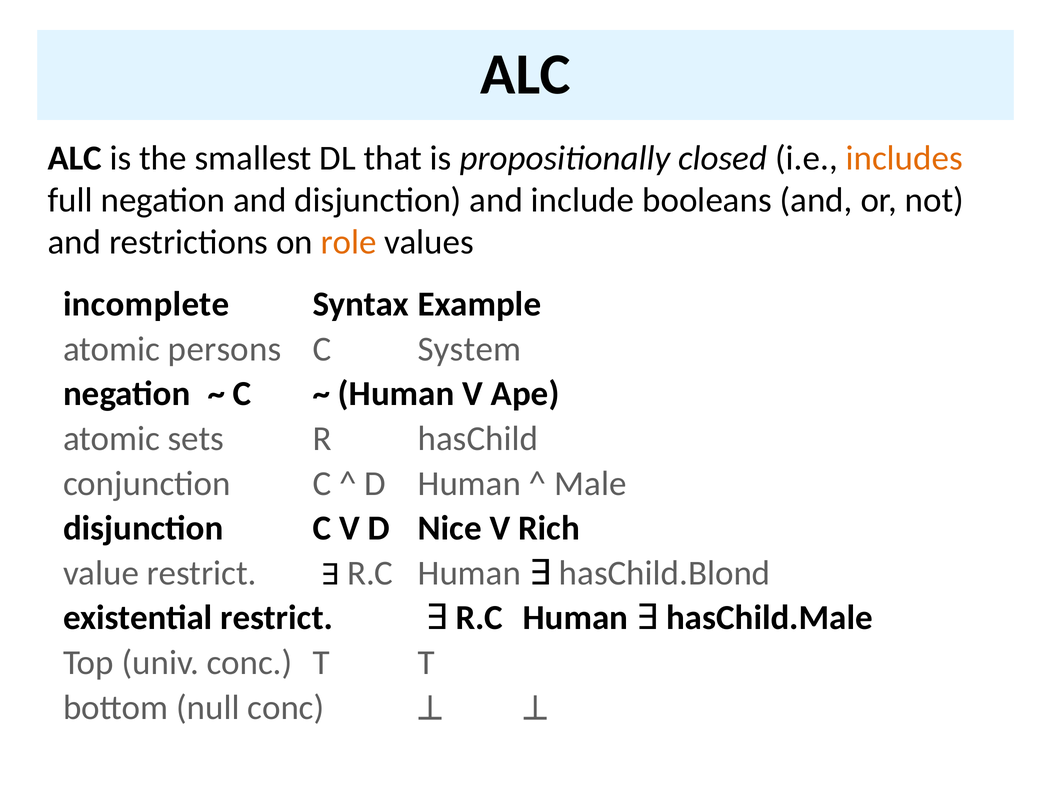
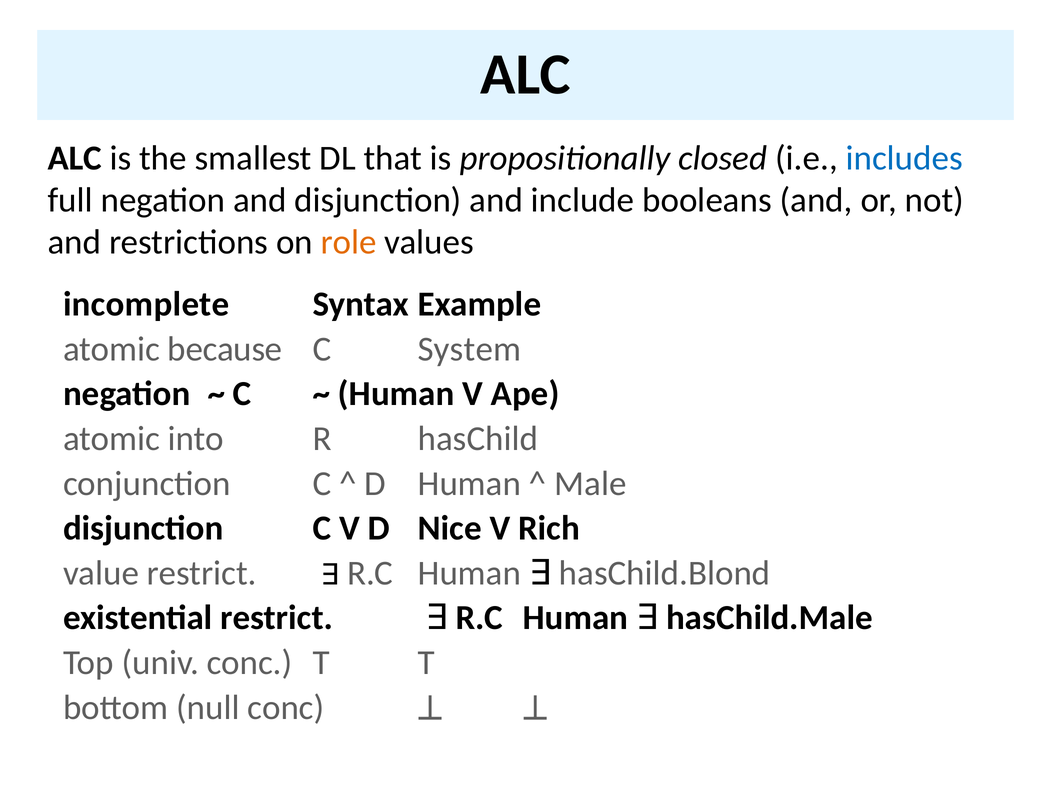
includes colour: orange -> blue
persons: persons -> because
sets: sets -> into
